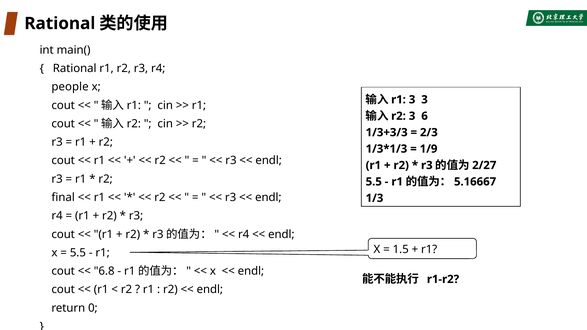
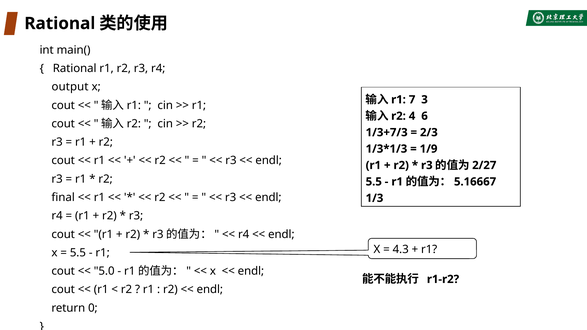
people: people -> output
r1 3: 3 -> 7
r2 3: 3 -> 4
1/3+3/3: 1/3+3/3 -> 1/3+7/3
1.5: 1.5 -> 4.3
6.8: 6.8 -> 5.0
